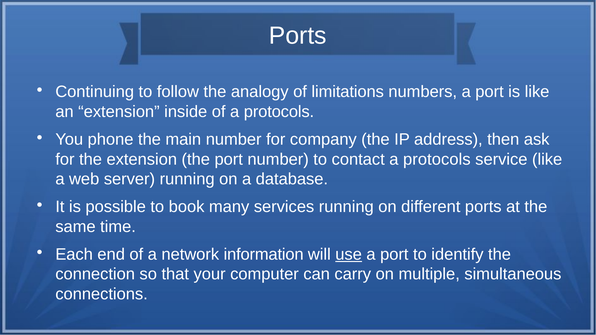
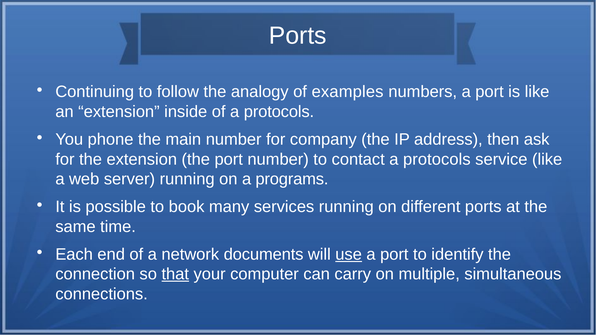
limitations: limitations -> examples
database: database -> programs
information: information -> documents
that underline: none -> present
